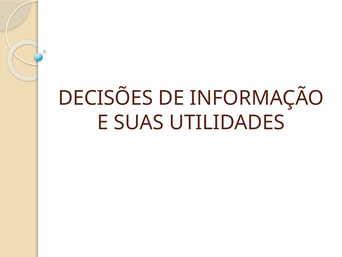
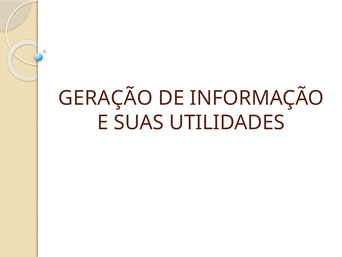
DECISÕES: DECISÕES -> GERAÇÃO
